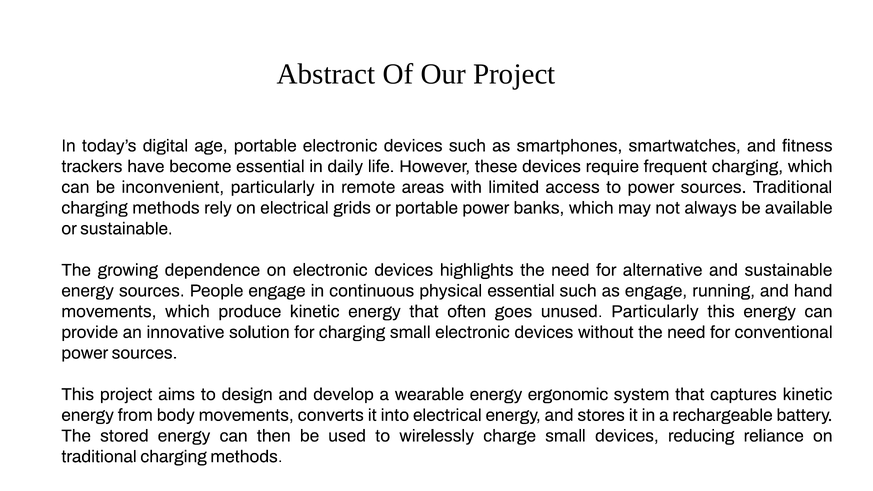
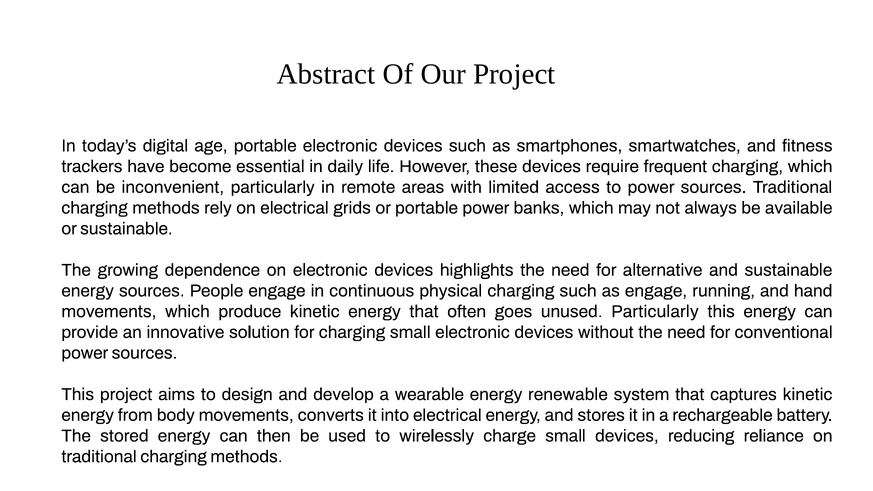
physical essential: essential -> charging
ergonomic: ergonomic -> renewable
